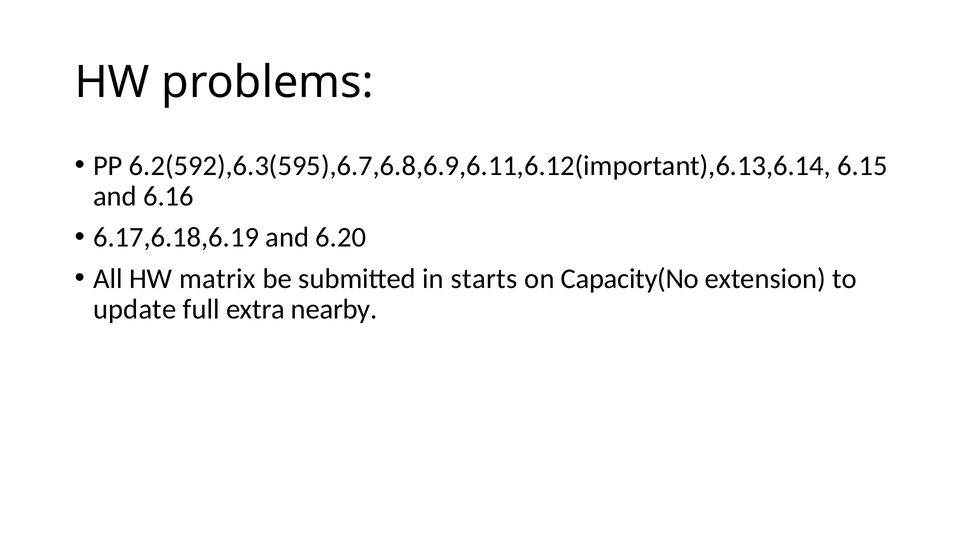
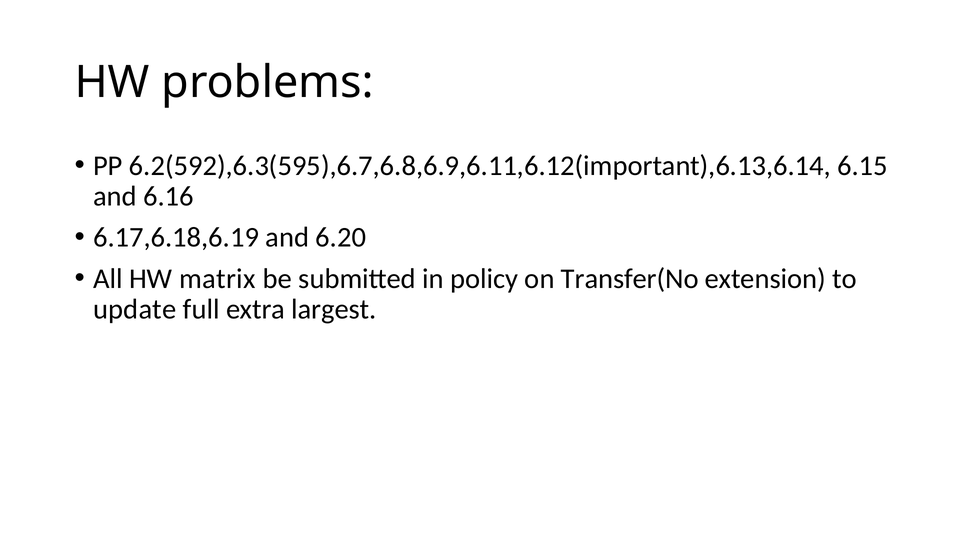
starts: starts -> policy
Capacity(No: Capacity(No -> Transfer(No
nearby: nearby -> largest
